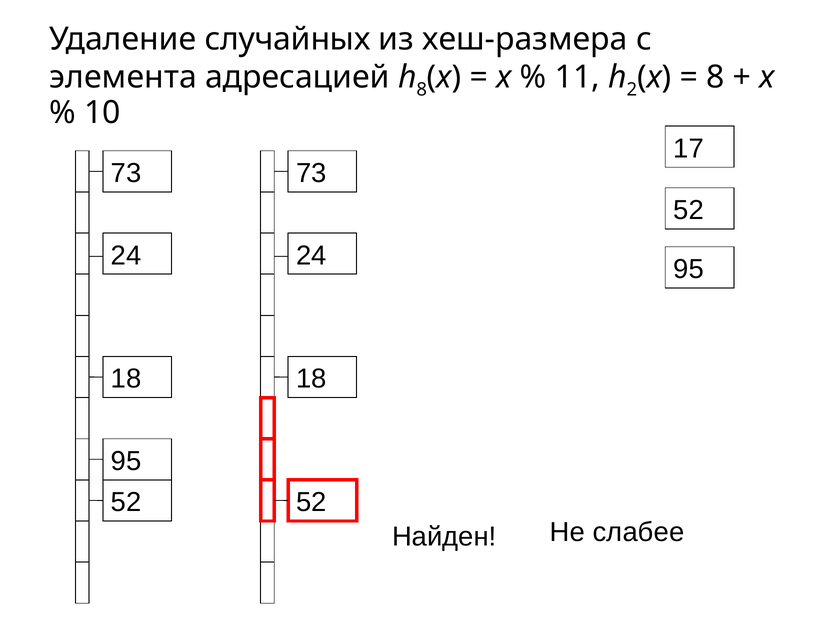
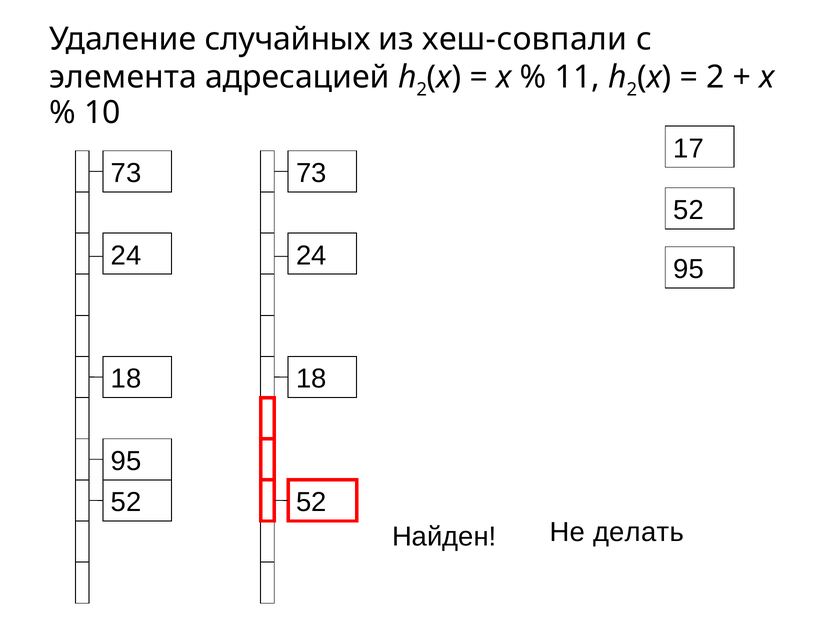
хеш-размера: хеш-размера -> хеш-совпали
8 at (422, 90): 8 -> 2
8 at (716, 77): 8 -> 2
слабее: слабее -> делать
